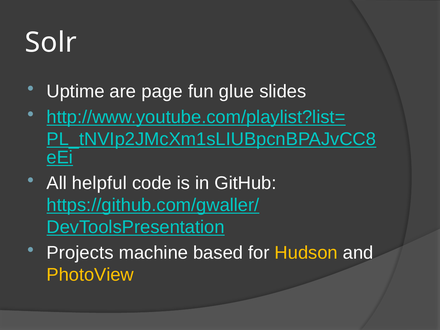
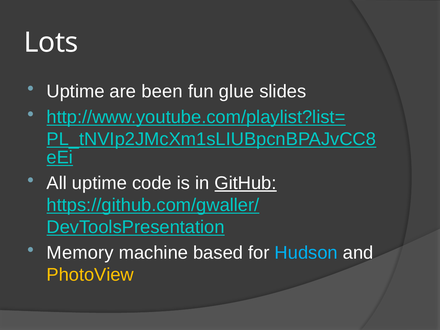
Solr: Solr -> Lots
page: page -> been
All helpful: helpful -> uptime
GitHub underline: none -> present
Projects: Projects -> Memory
Hudson colour: yellow -> light blue
